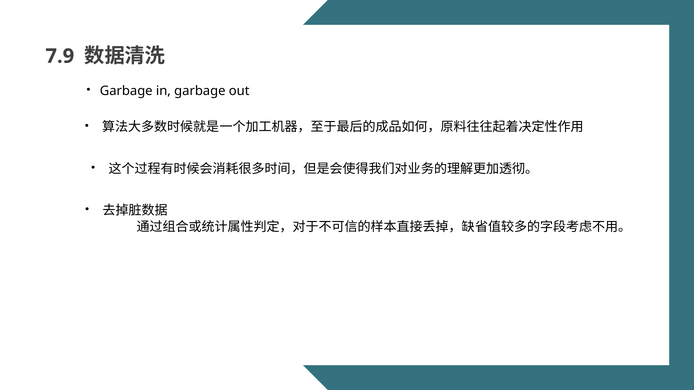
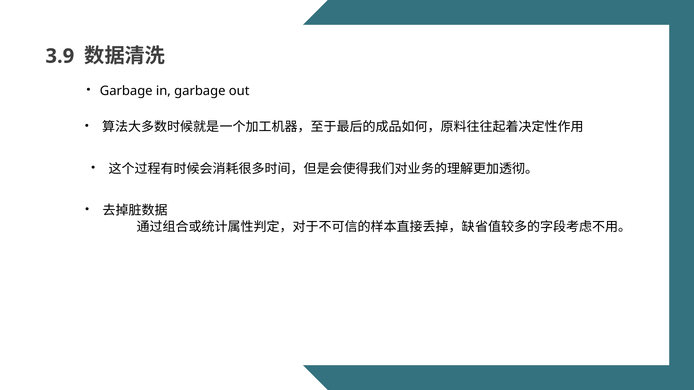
7.9: 7.9 -> 3.9
